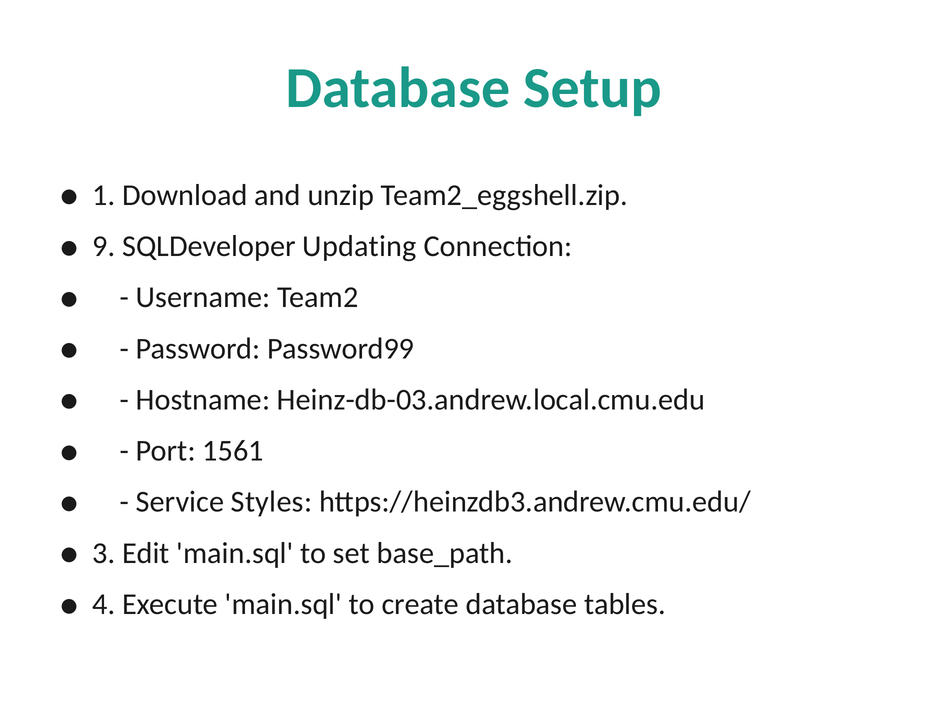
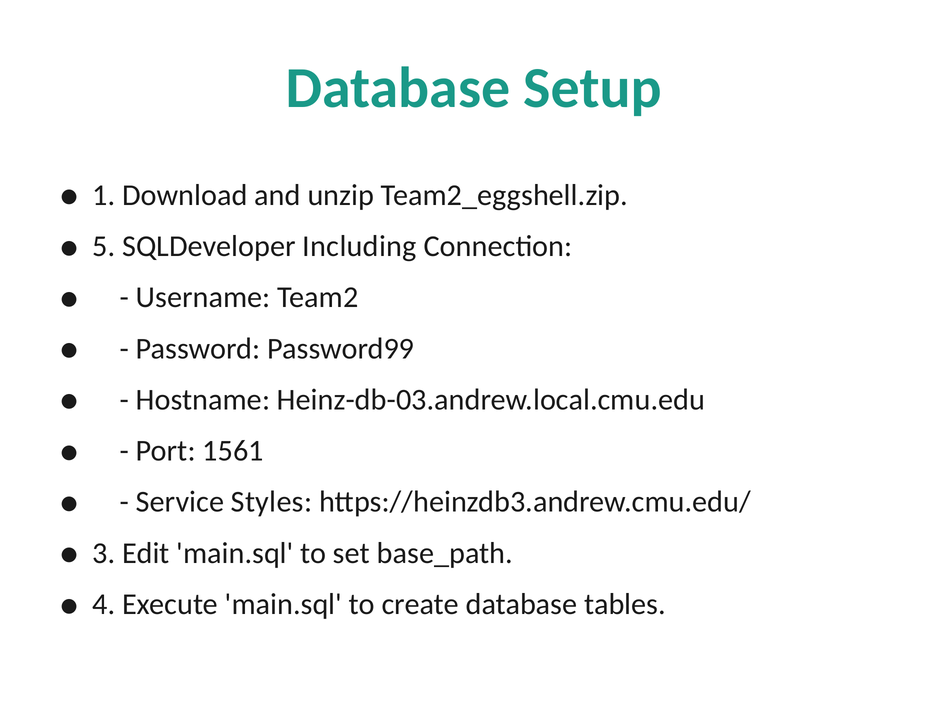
9: 9 -> 5
Updating: Updating -> Including
